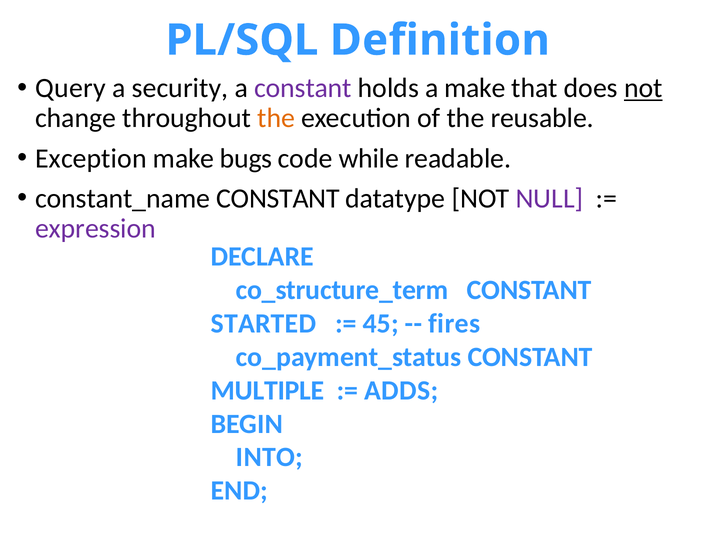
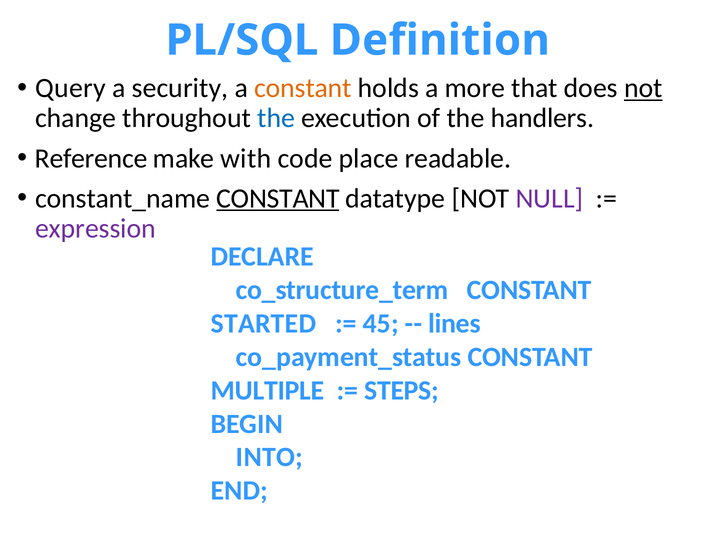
constant at (303, 88) colour: purple -> orange
a make: make -> more
the at (276, 118) colour: orange -> blue
reusable: reusable -> handlers
Exception: Exception -> Reference
bugs: bugs -> with
while: while -> place
CONSTANT at (278, 198) underline: none -> present
fires: fires -> lines
ADDS: ADDS -> STEPS
